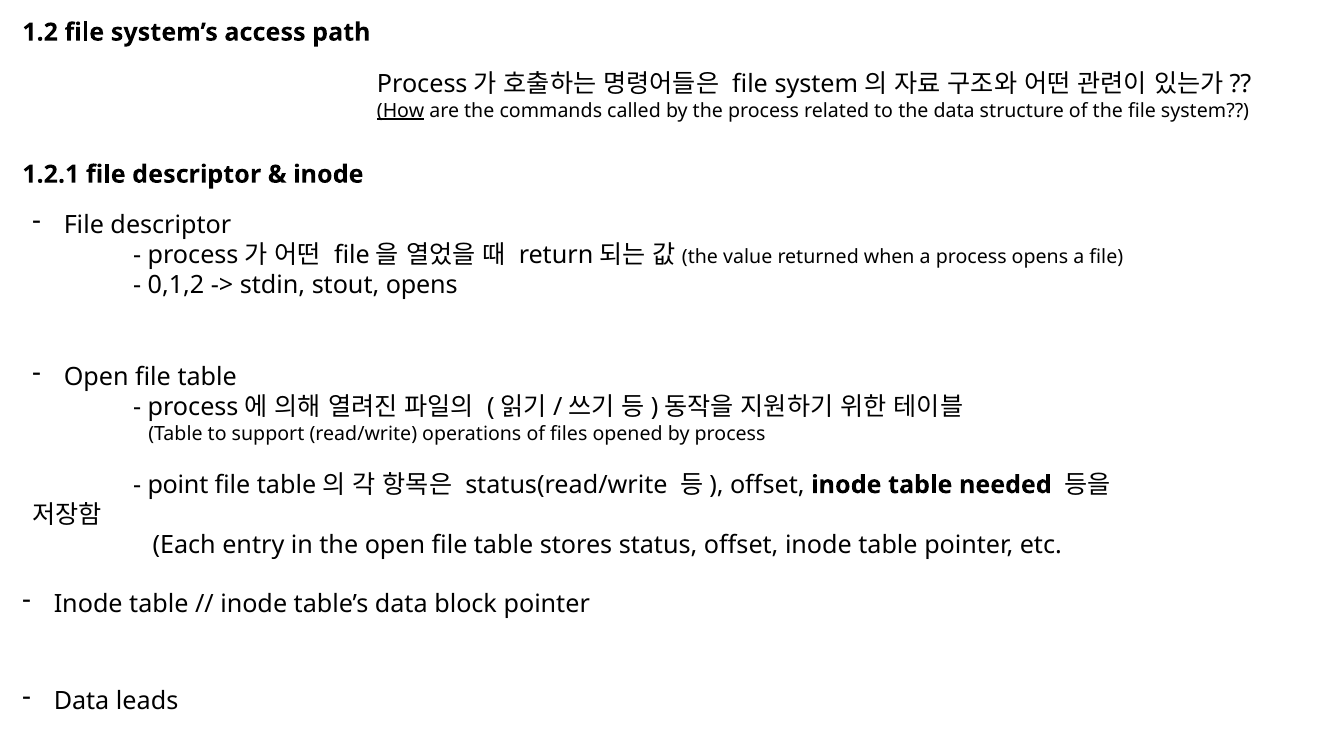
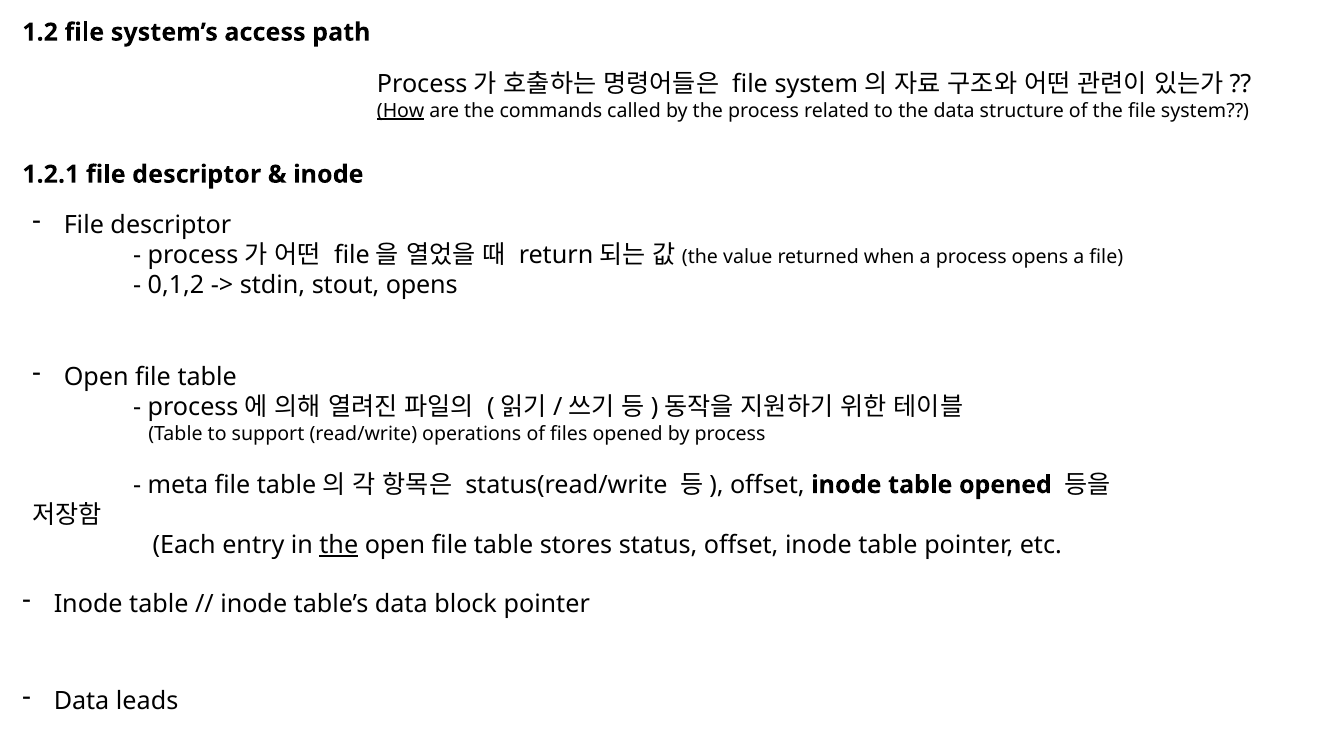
point: point -> meta
table needed: needed -> opened
the at (339, 545) underline: none -> present
